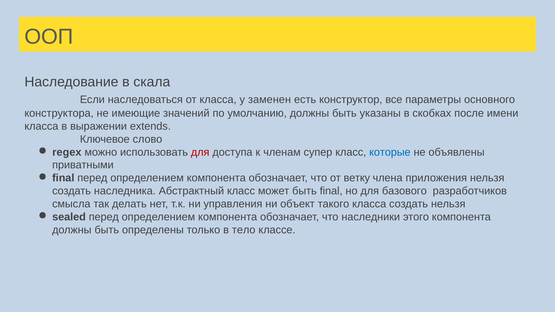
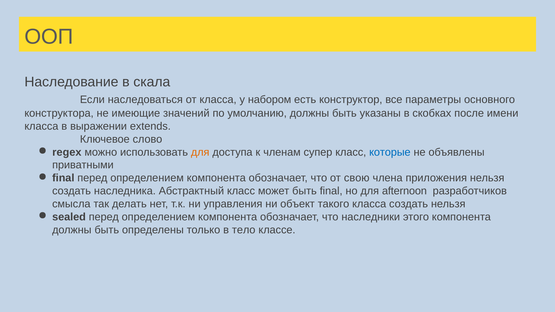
заменен: заменен -> набором
для at (200, 152) colour: red -> orange
ветку: ветку -> свою
базового: базового -> afternoon
